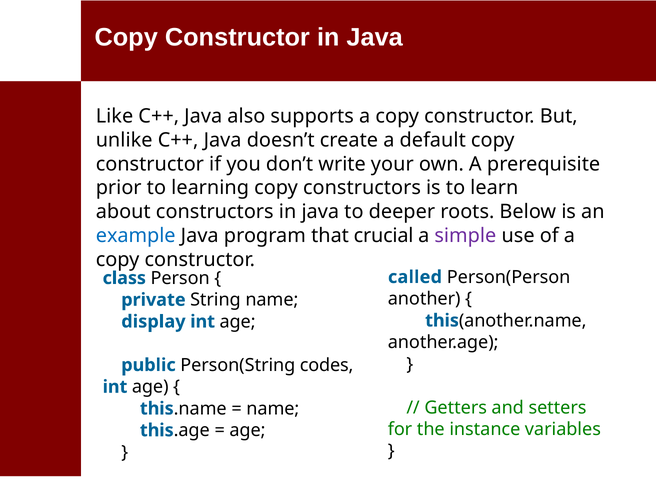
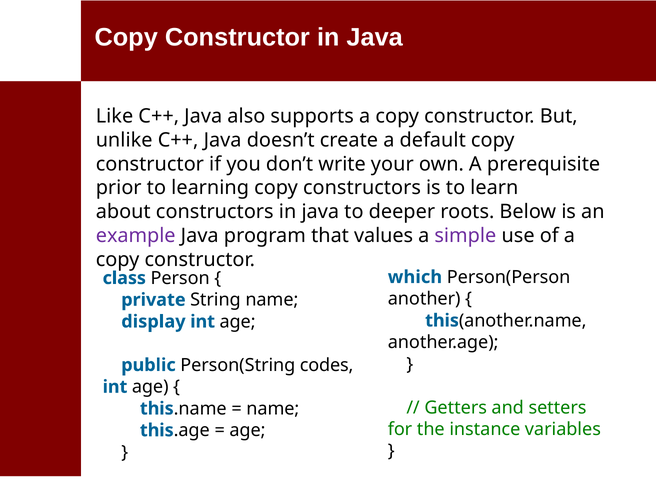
example colour: blue -> purple
crucial: crucial -> values
called: called -> which
